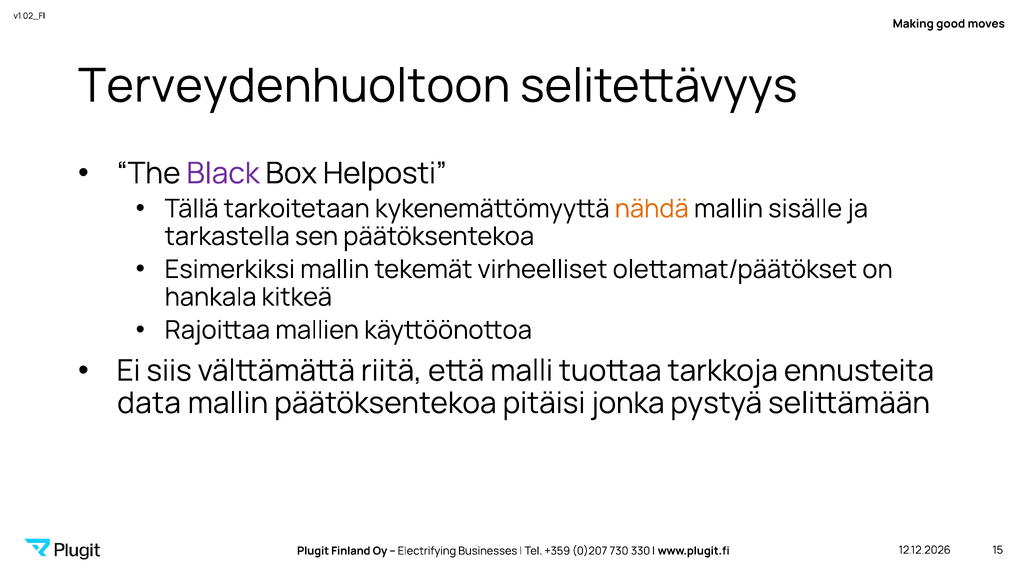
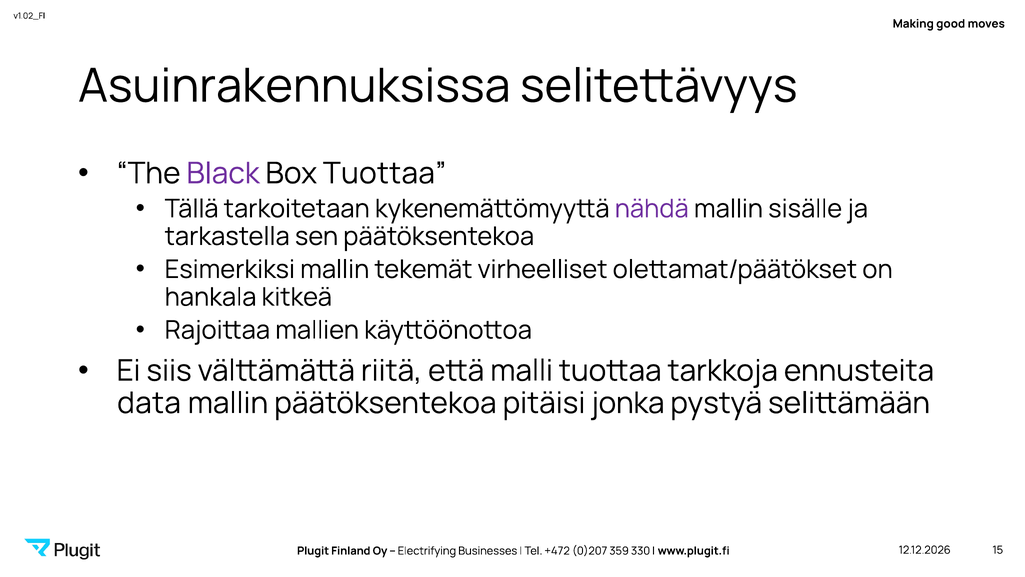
Terveydenhuoltoon: Terveydenhuoltoon -> Asuinrakennuksissa
Box Helposti: Helposti -> Tuottaa
nähdä colour: orange -> purple
+359: +359 -> +472
730: 730 -> 359
